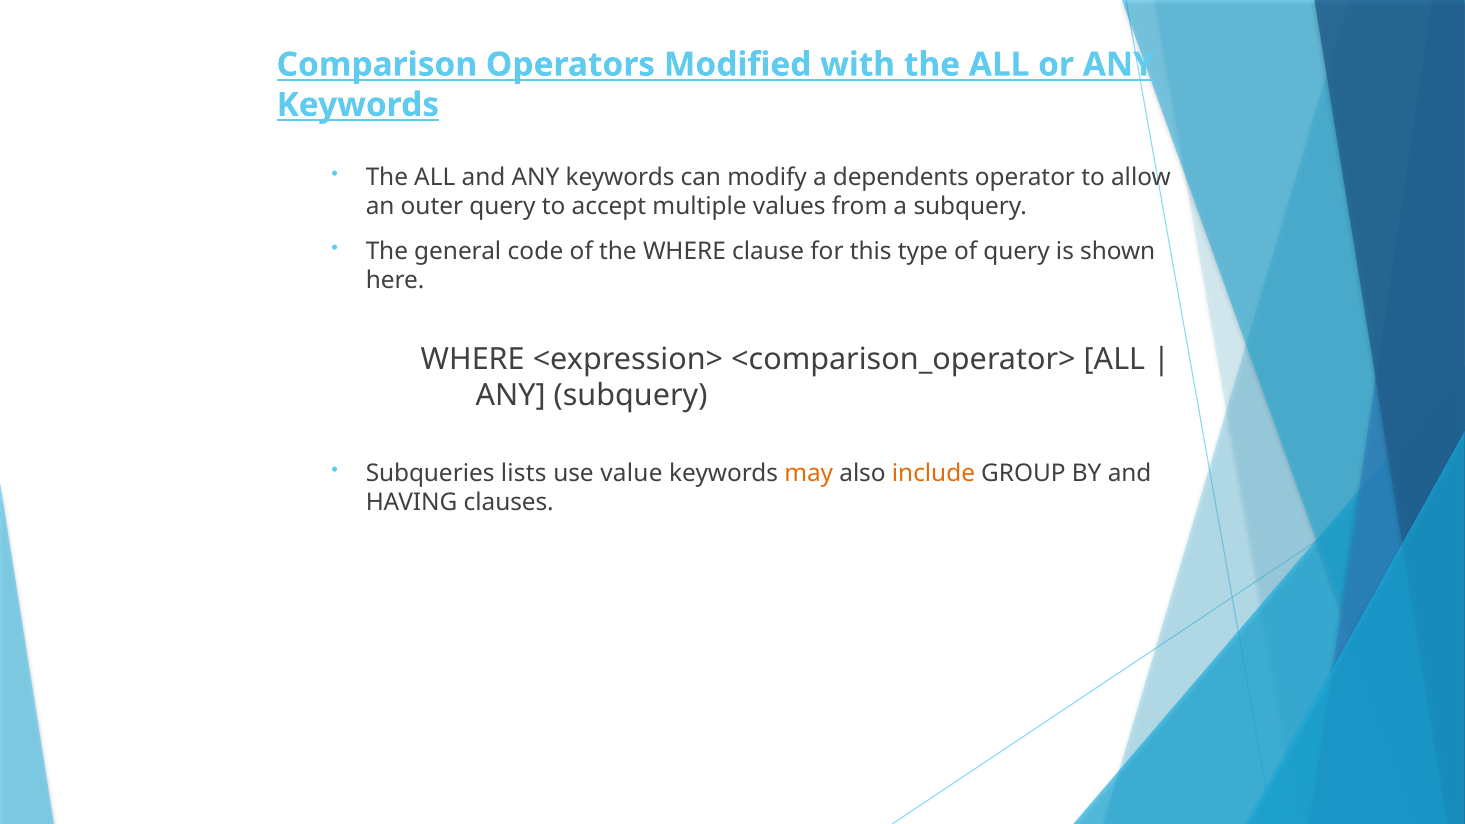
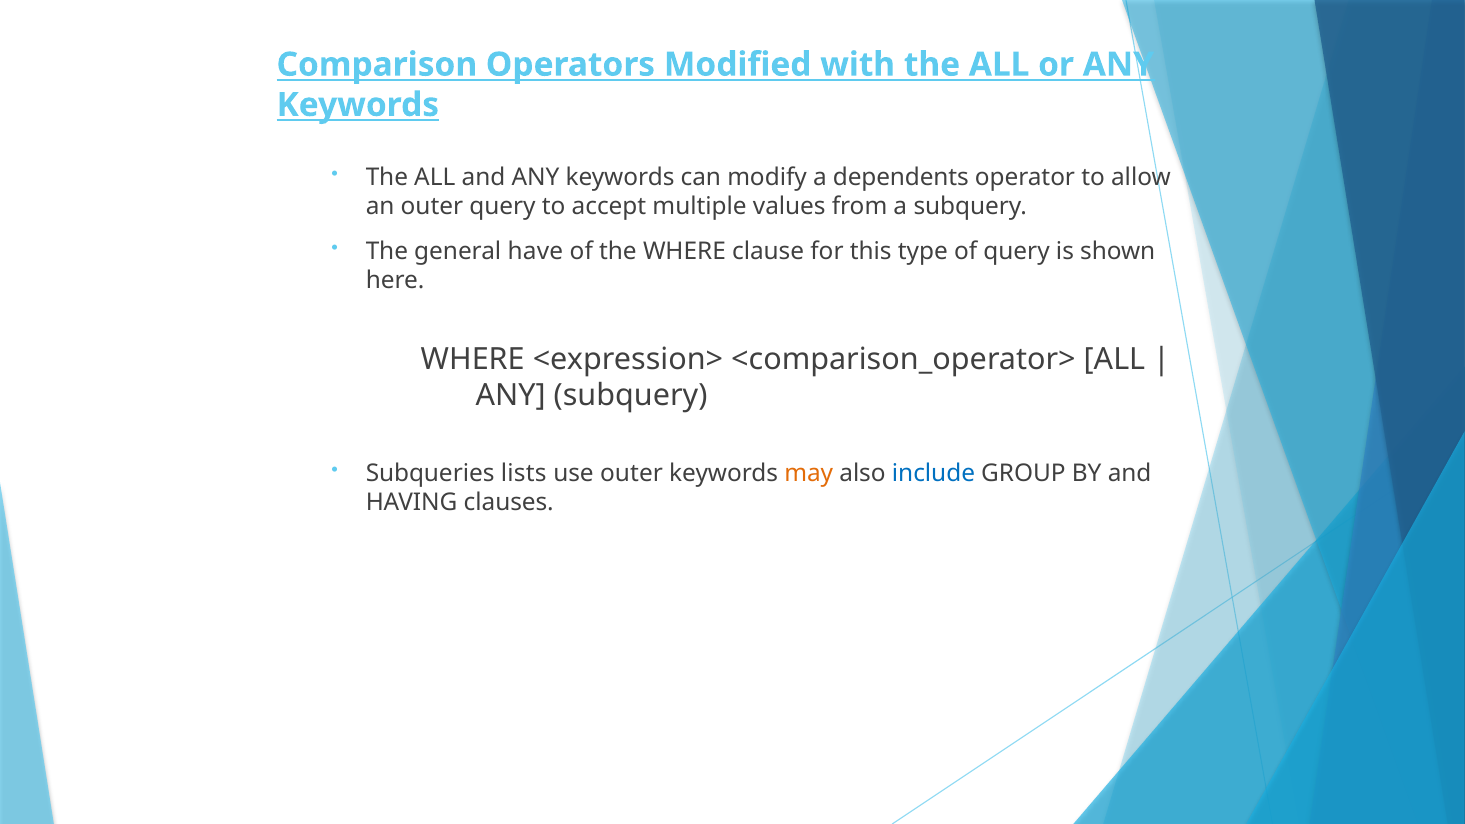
code: code -> have
use value: value -> outer
include colour: orange -> blue
